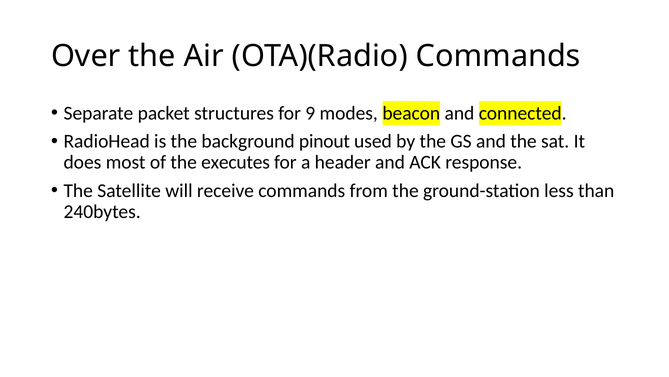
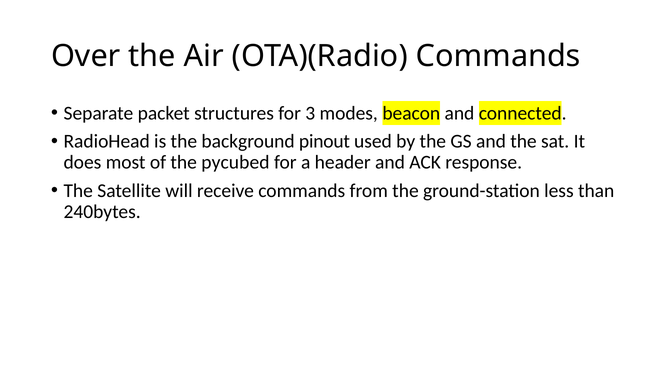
9: 9 -> 3
executes: executes -> pycubed
